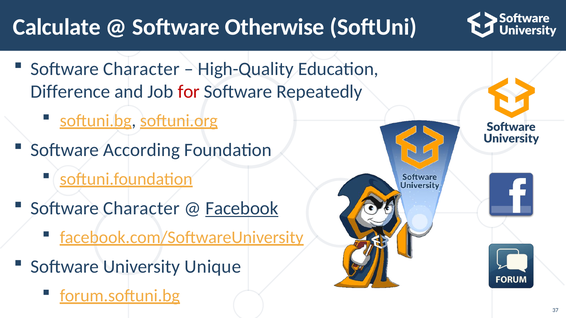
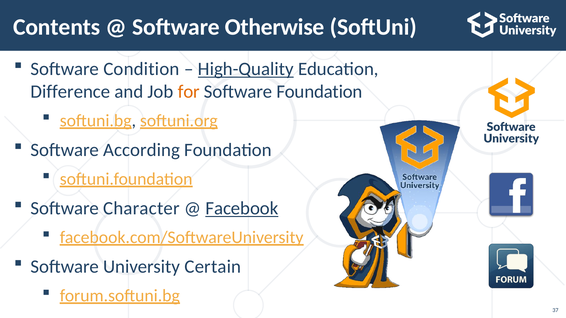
Calculate: Calculate -> Contents
Character at (141, 69): Character -> Condition
High-Quality underline: none -> present
for colour: red -> orange
Software Repeatedly: Repeatedly -> Foundation
Unique: Unique -> Certain
